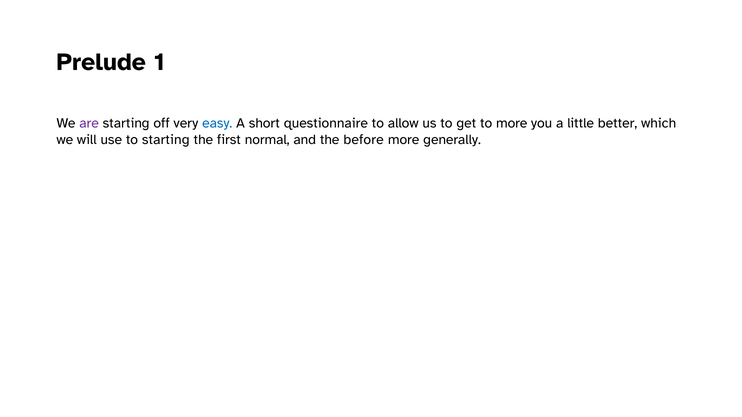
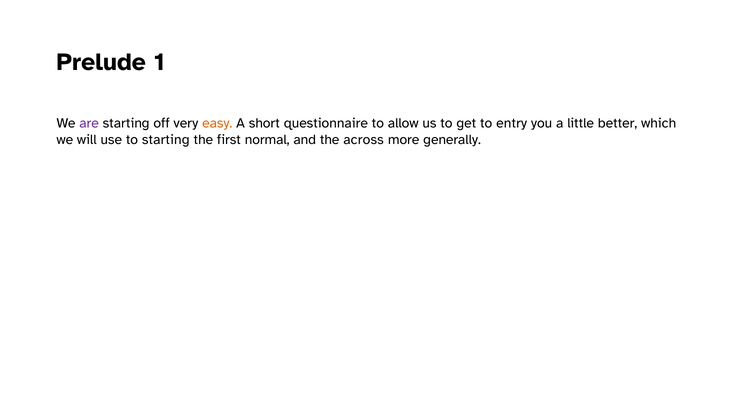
easy colour: blue -> orange
to more: more -> entry
before: before -> across
